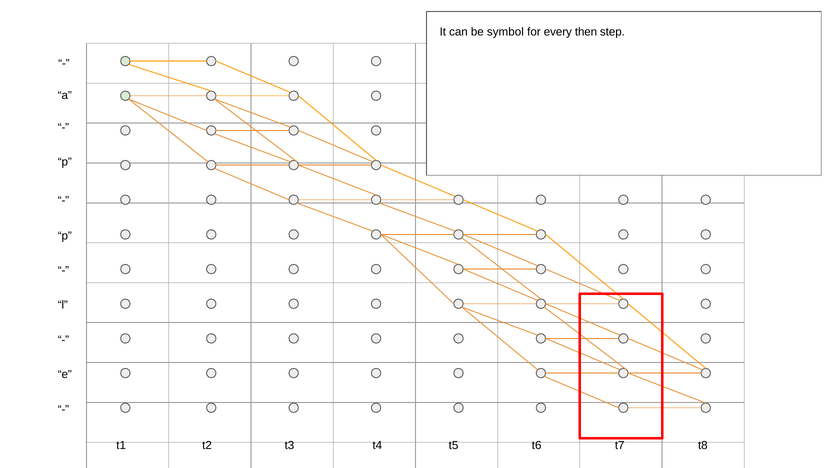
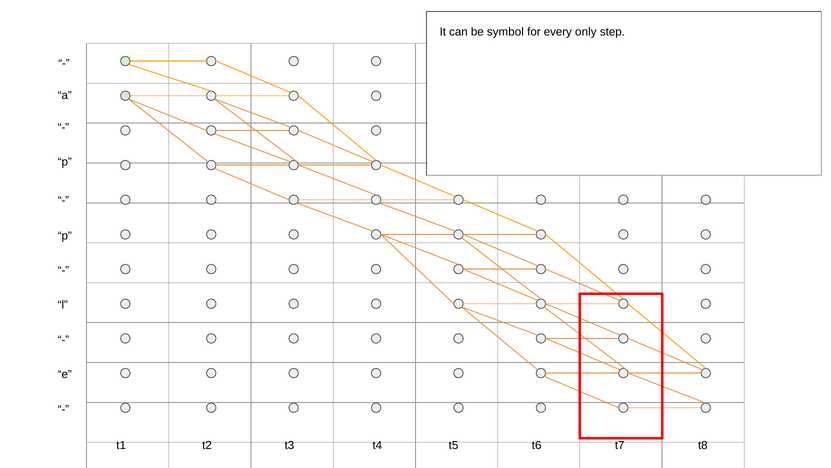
then: then -> only
